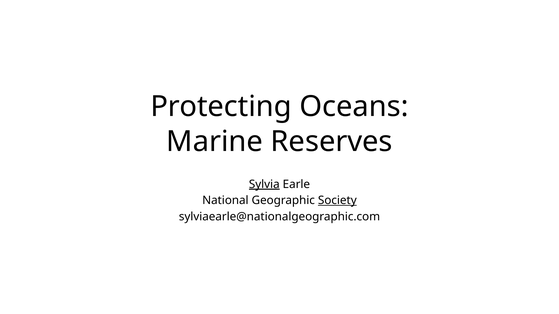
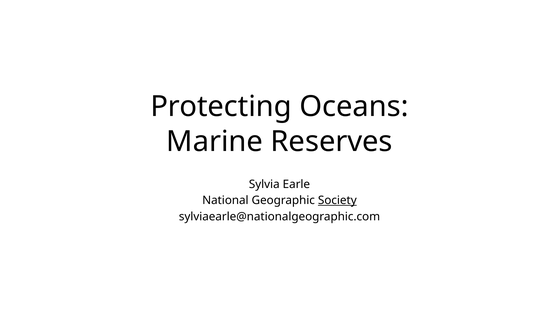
Sylvia underline: present -> none
